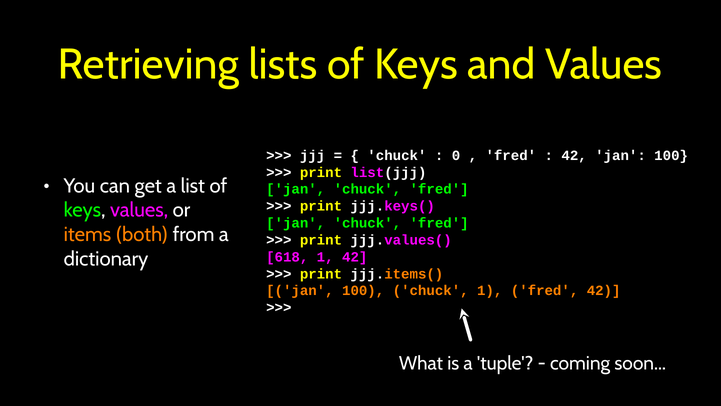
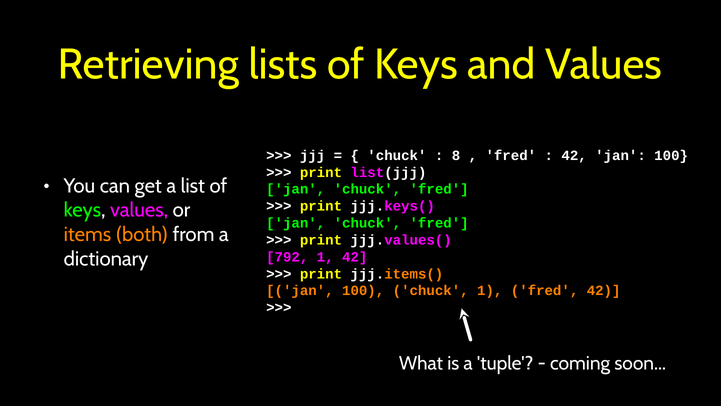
0: 0 -> 8
618: 618 -> 792
